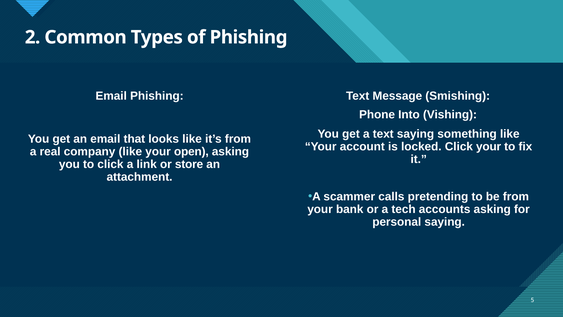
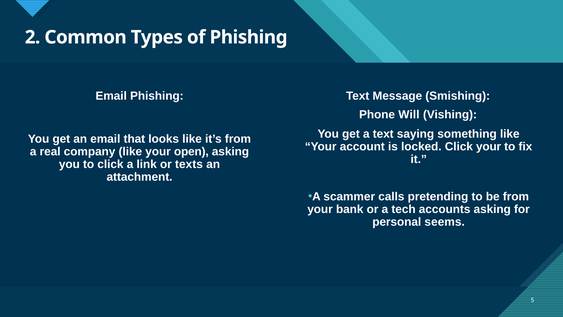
Into: Into -> Will
store: store -> texts
personal saying: saying -> seems
